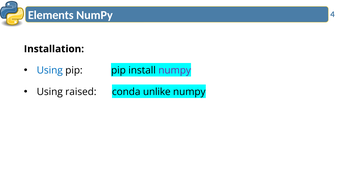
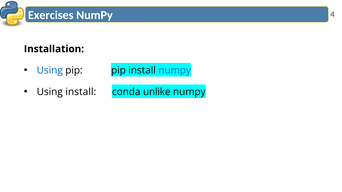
Elements: Elements -> Exercises
numpy at (175, 71) colour: purple -> blue
Using raised: raised -> install
